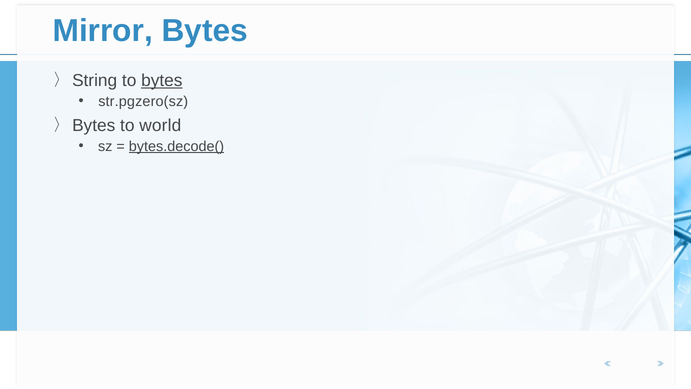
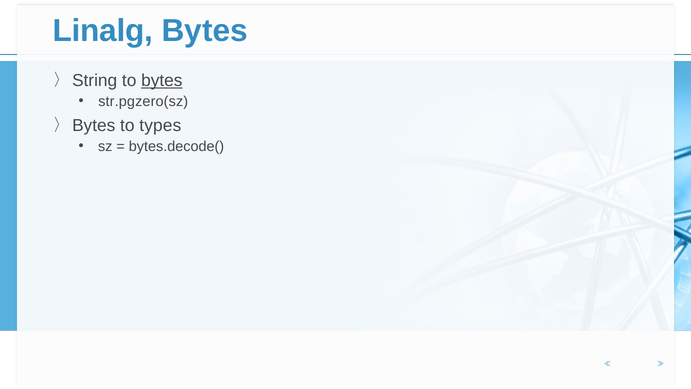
Mirror: Mirror -> Linalg
world: world -> types
bytes.decode( underline: present -> none
